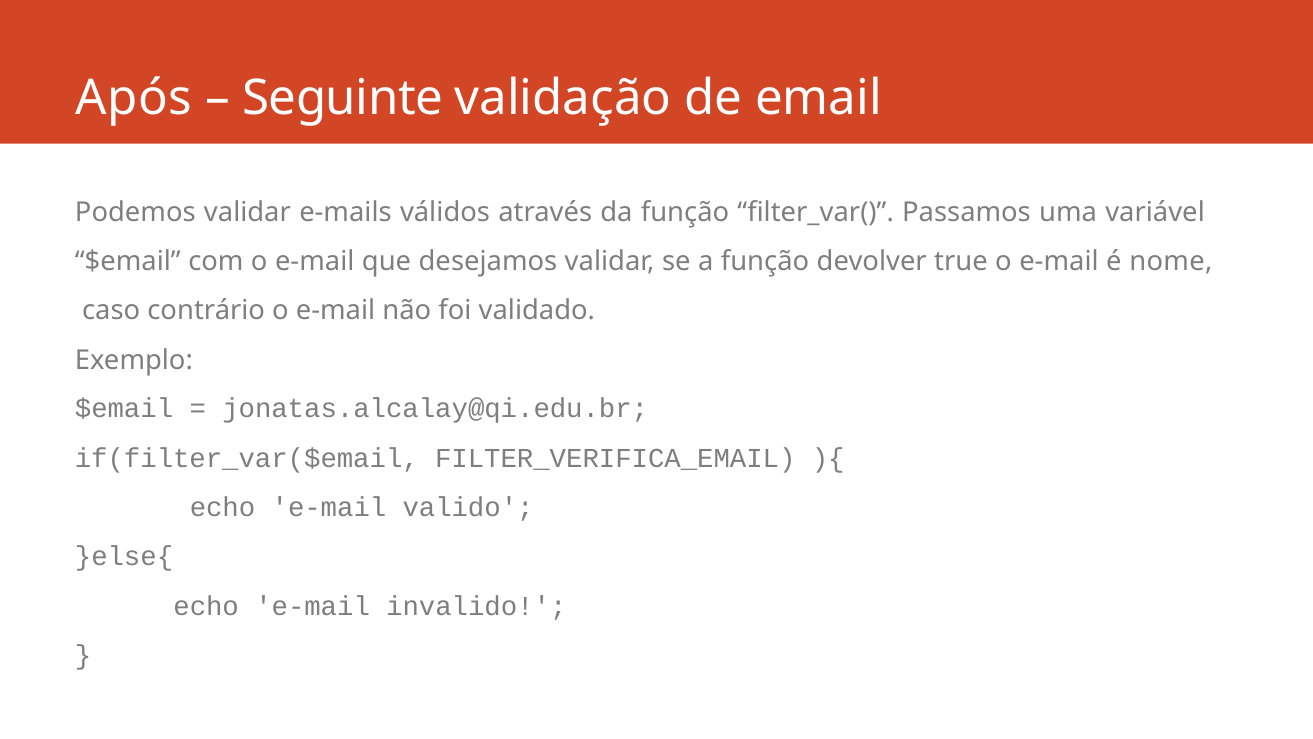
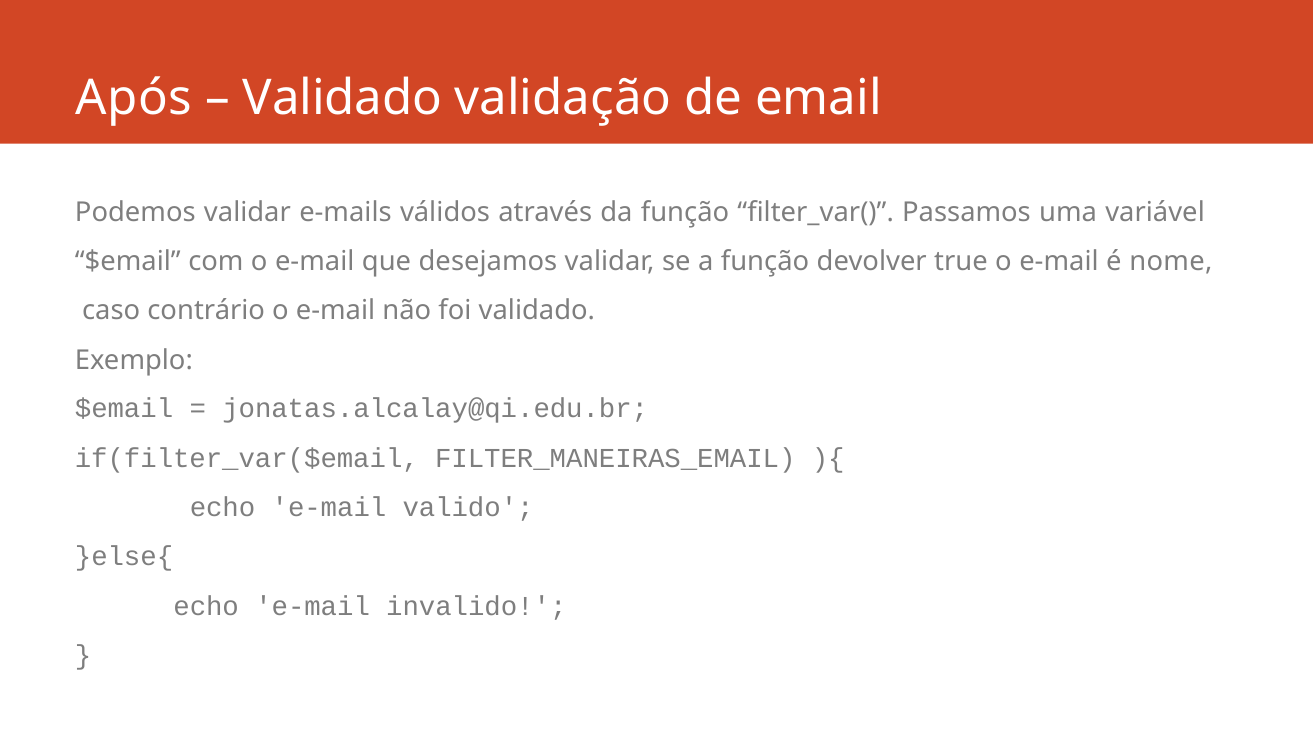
Seguinte at (343, 98): Seguinte -> Validado
FILTER_VERIFICA_EMAIL: FILTER_VERIFICA_EMAIL -> FILTER_MANEIRAS_EMAIL
